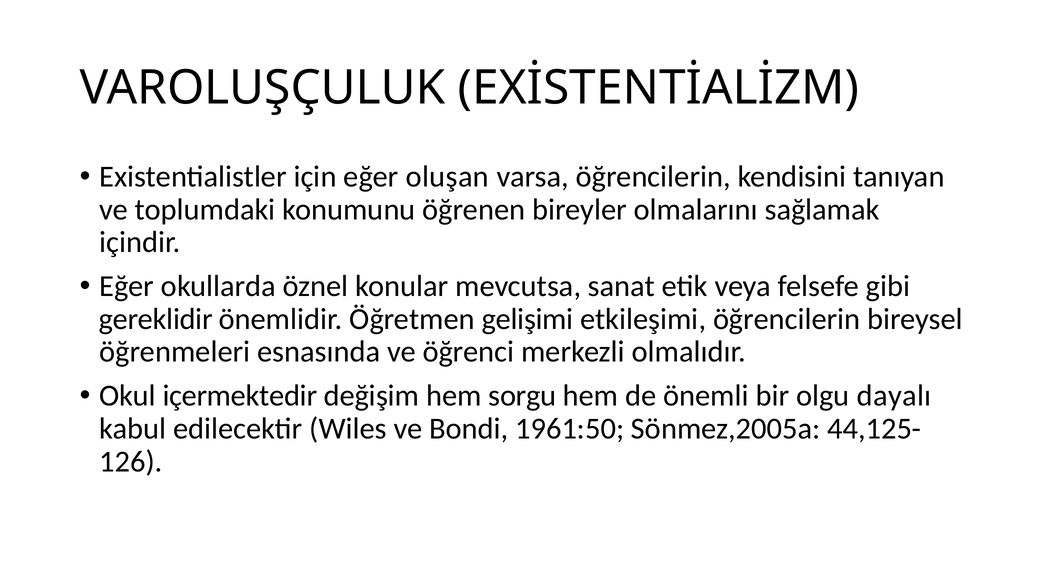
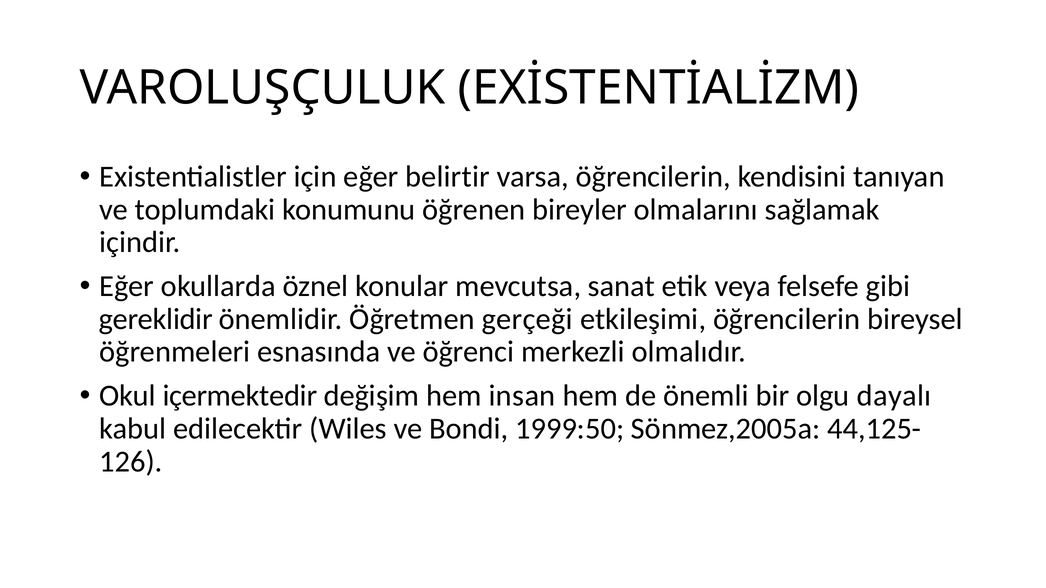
oluşan: oluşan -> belirtir
gelişimi: gelişimi -> gerçeği
sorgu: sorgu -> insan
1961:50: 1961:50 -> 1999:50
